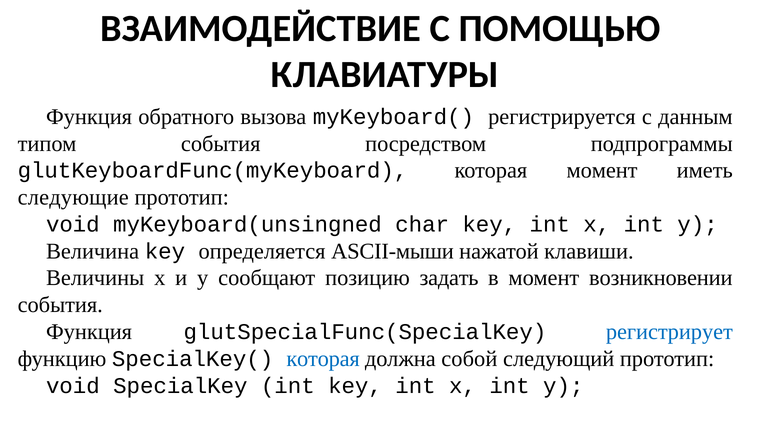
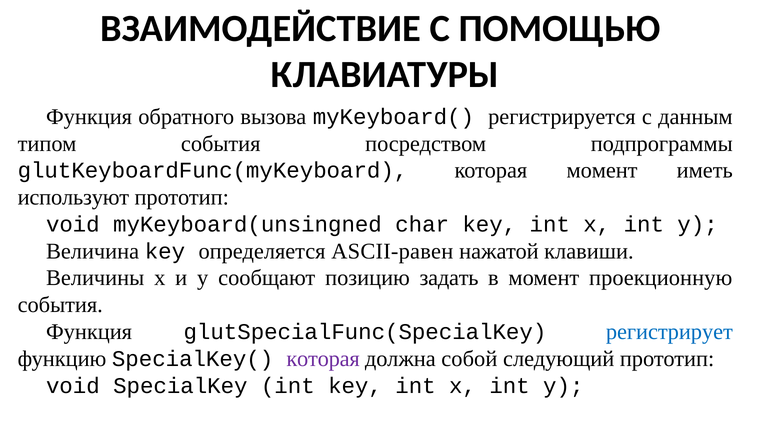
следующие: следующие -> используют
ASCII-мыши: ASCII-мыши -> ASCII-равен
возникновении: возникновении -> проекционную
которая at (323, 359) colour: blue -> purple
